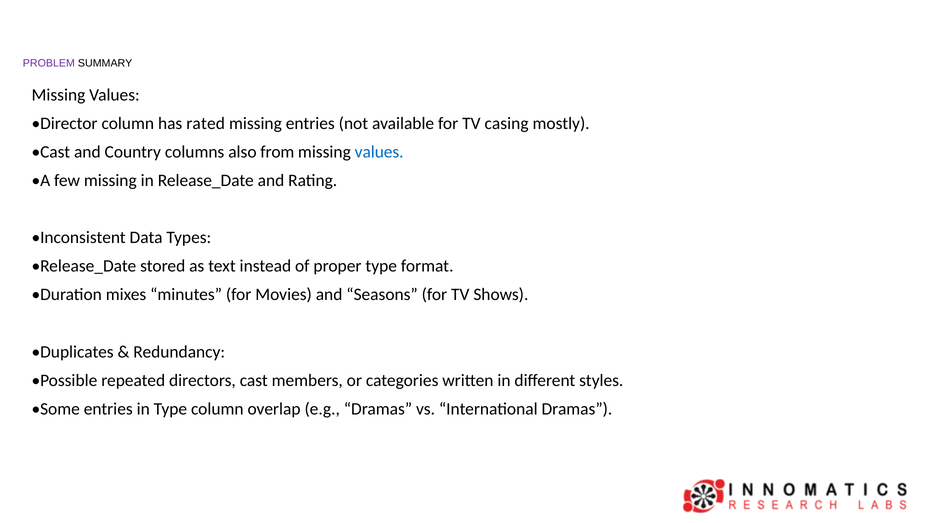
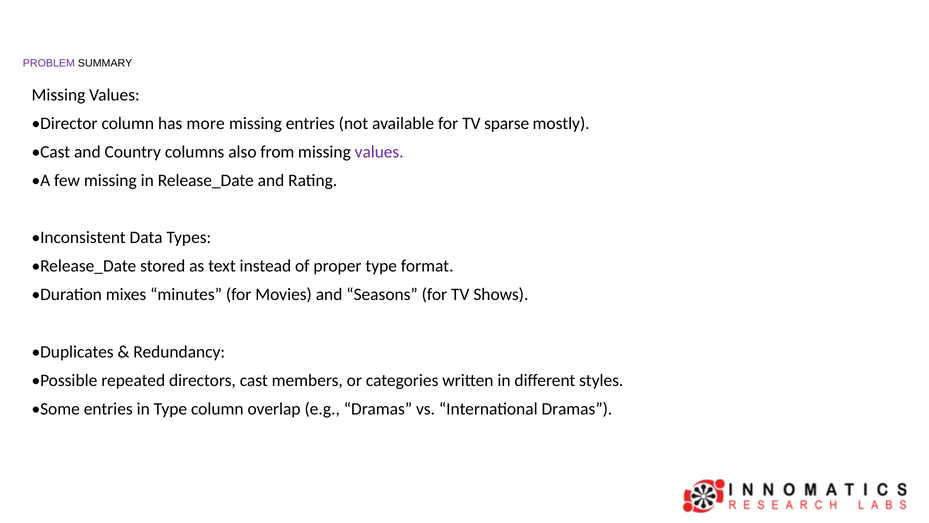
rated: rated -> more
casing: casing -> sparse
values at (379, 152) colour: blue -> purple
